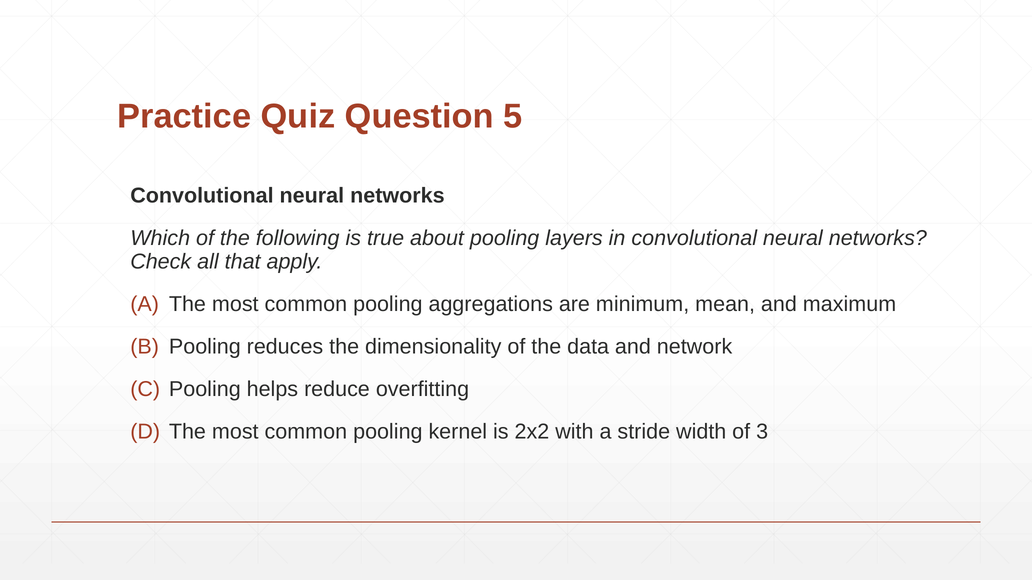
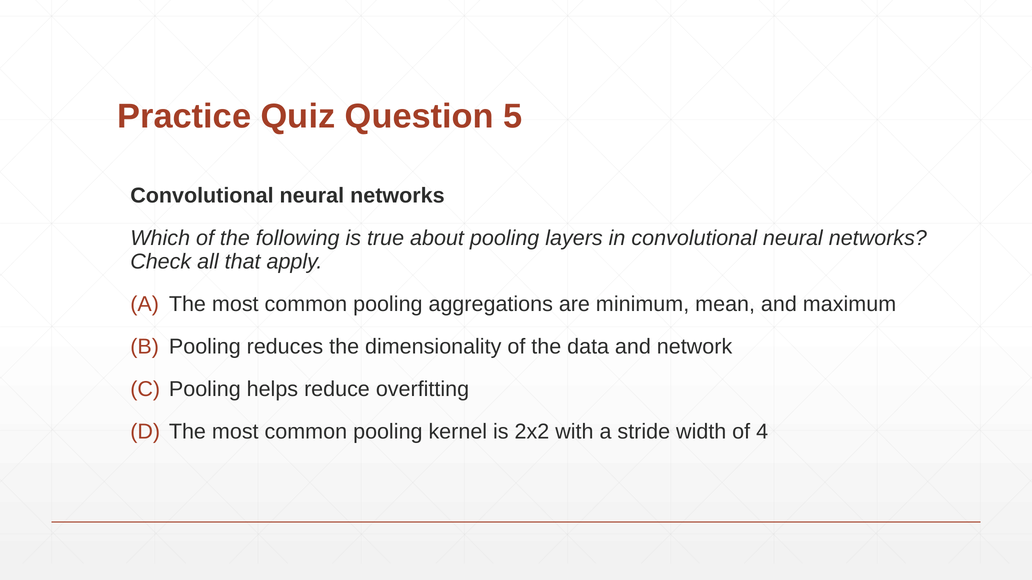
3: 3 -> 4
